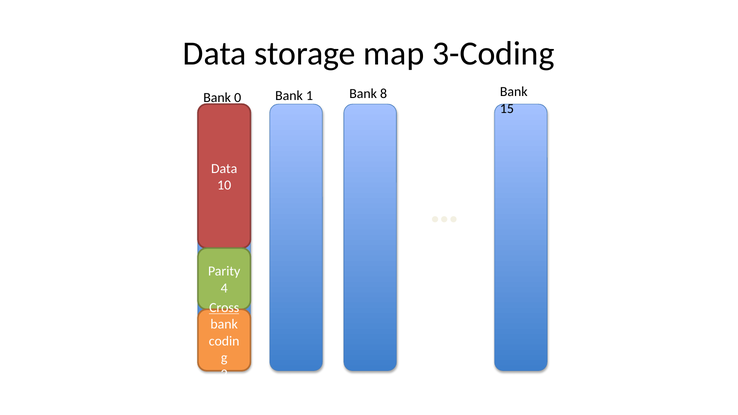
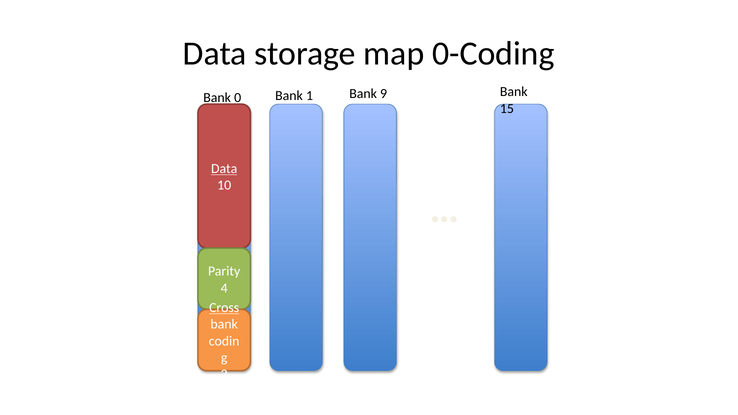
3-Coding: 3-Coding -> 0-Coding
8: 8 -> 9
Data at (224, 169) underline: none -> present
